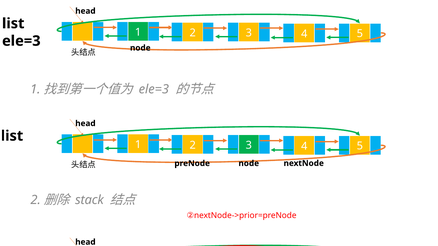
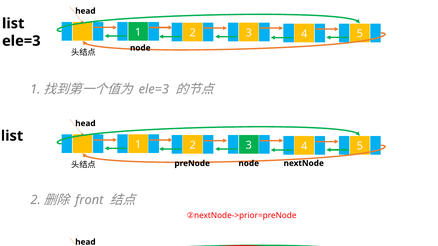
stack: stack -> front
